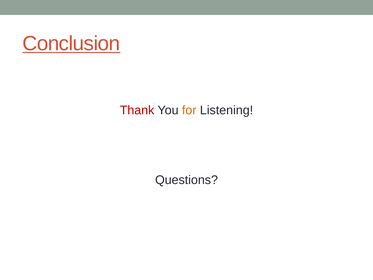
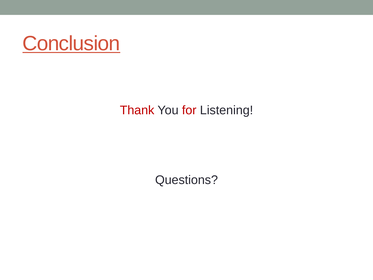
for colour: orange -> red
